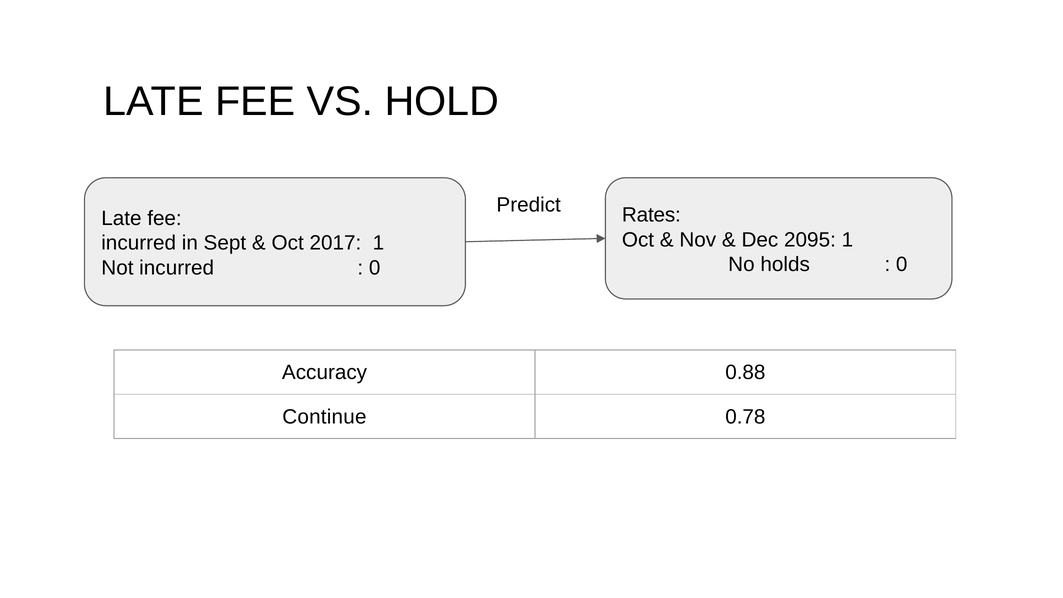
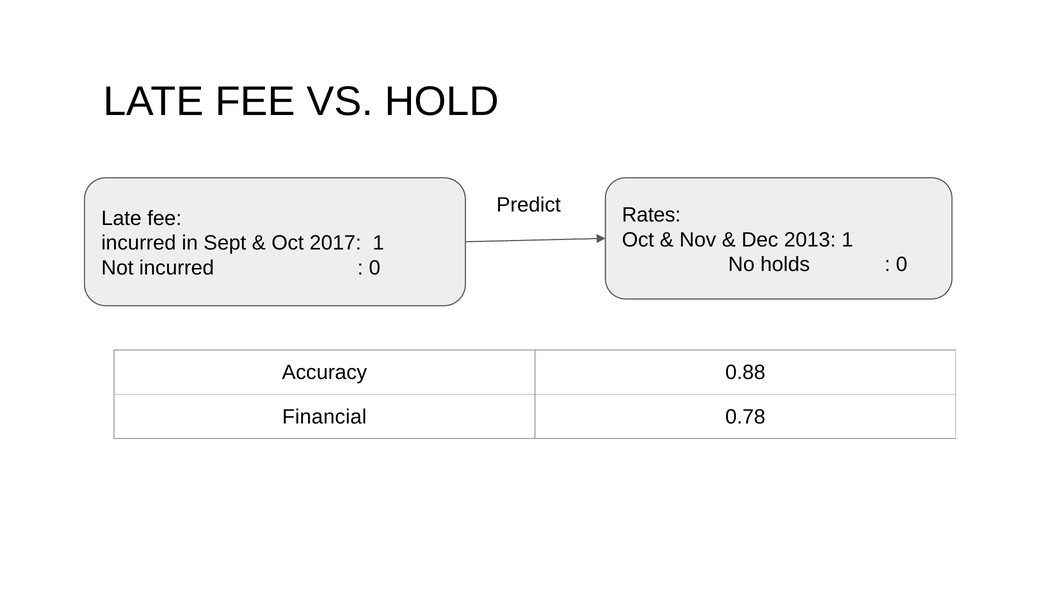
2095: 2095 -> 2013
Continue: Continue -> Financial
